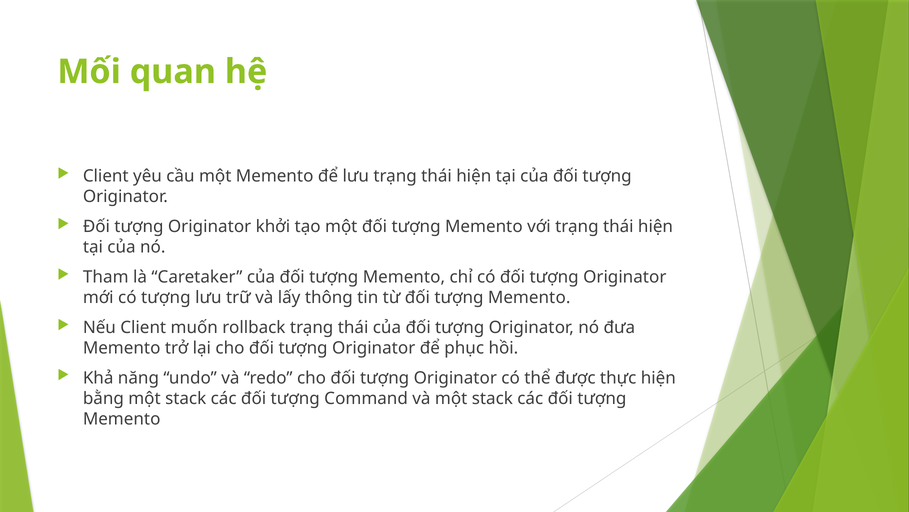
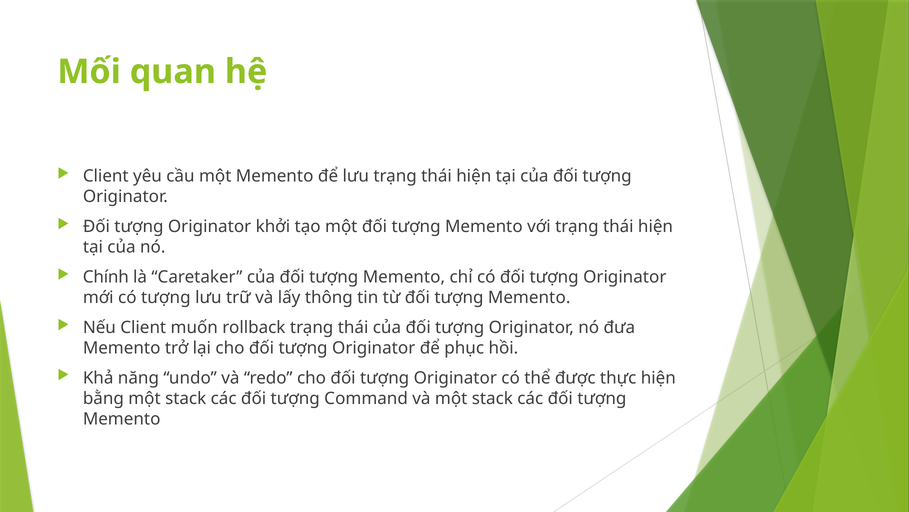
Tham: Tham -> Chính
